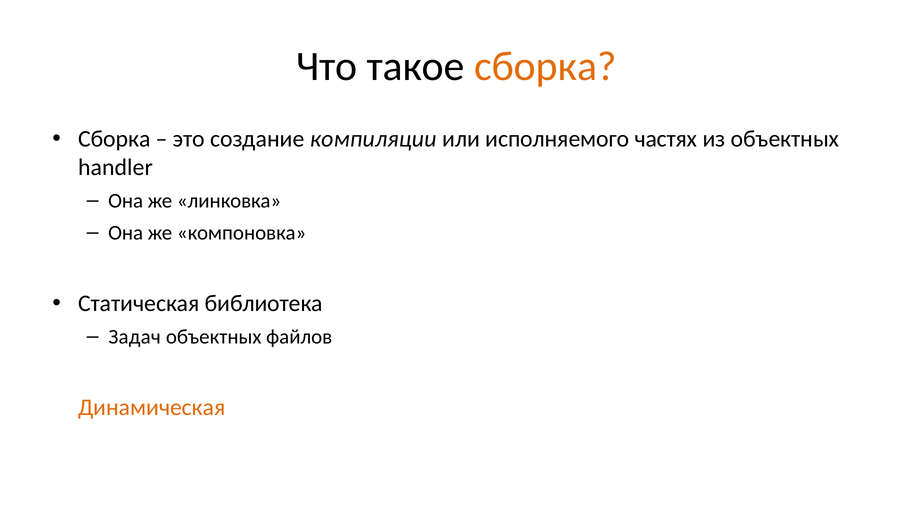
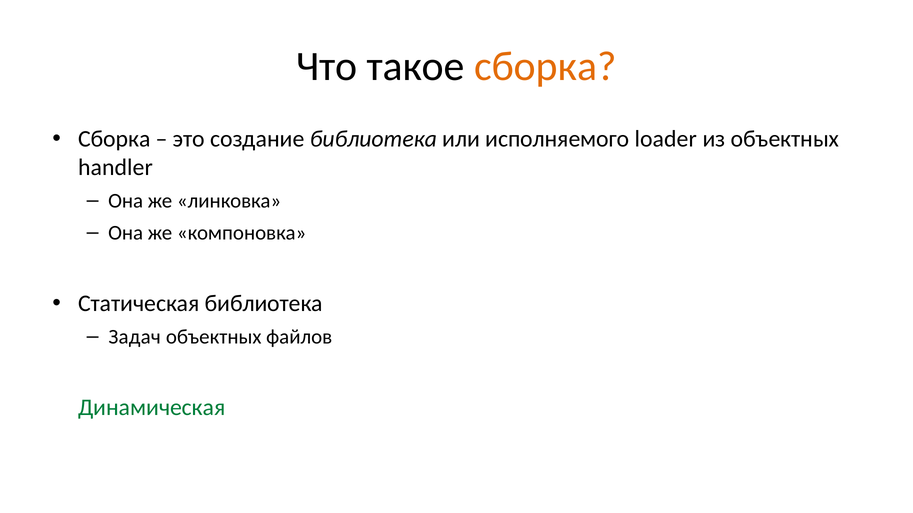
создание компиляции: компиляции -> библиотека
частях: частях -> loader
Динамическая colour: orange -> green
